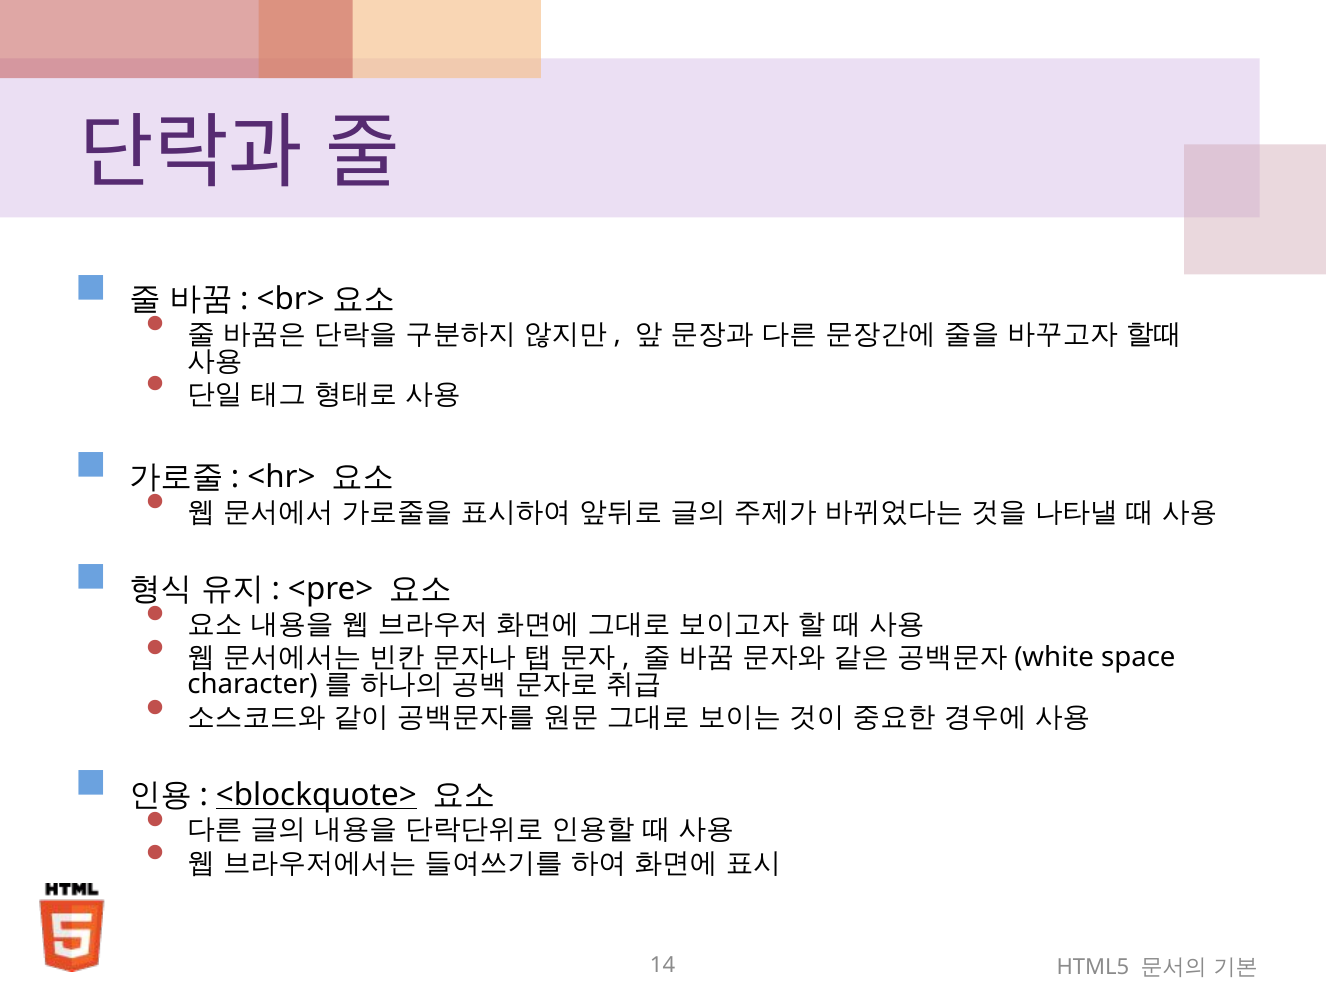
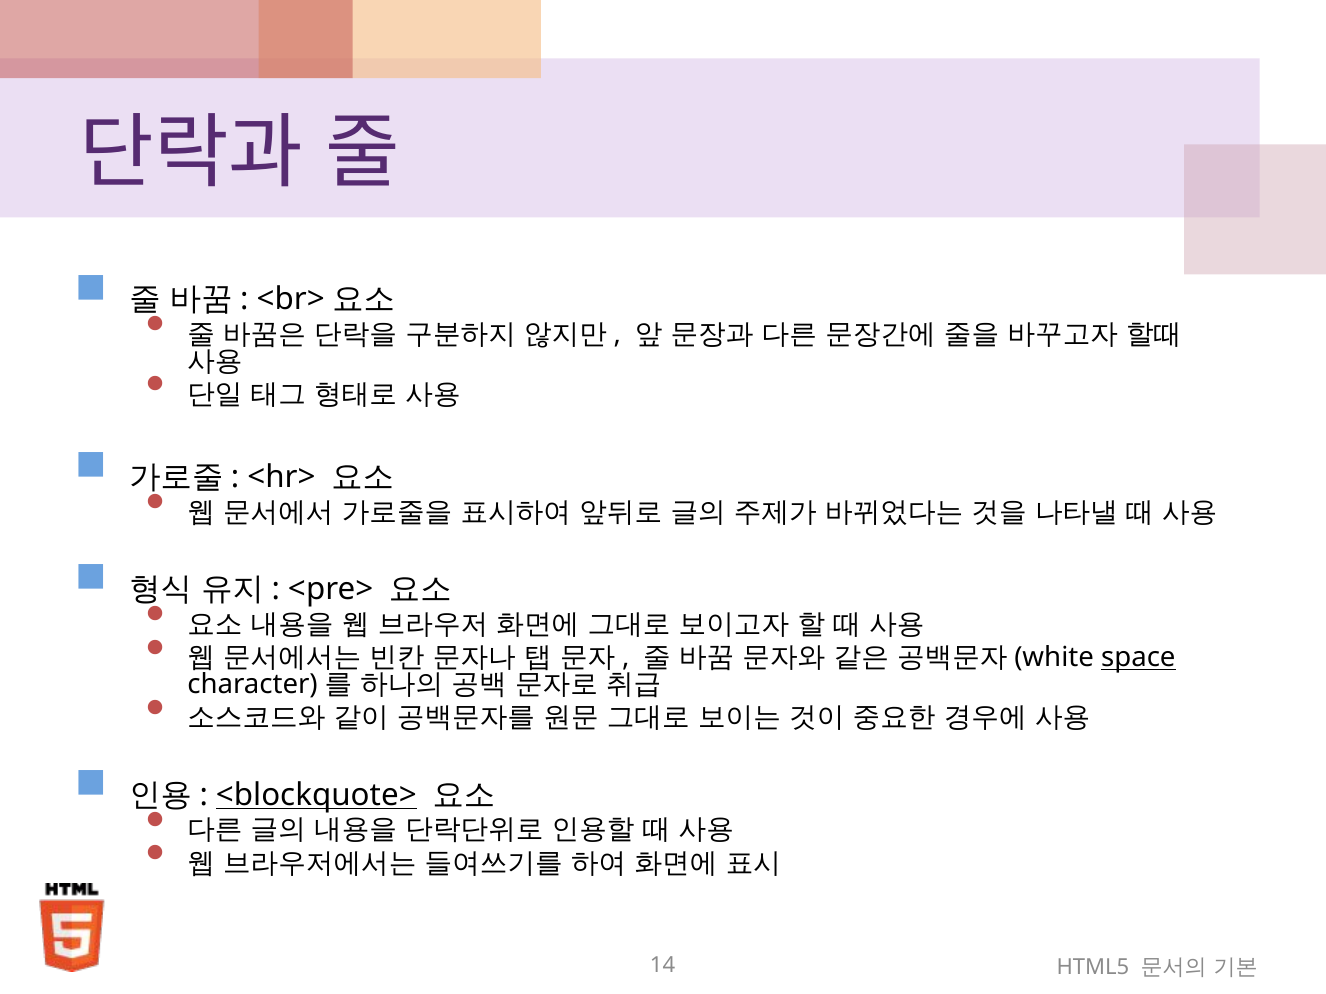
space underline: none -> present
